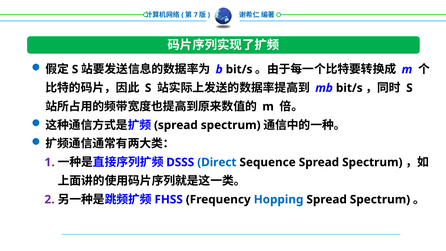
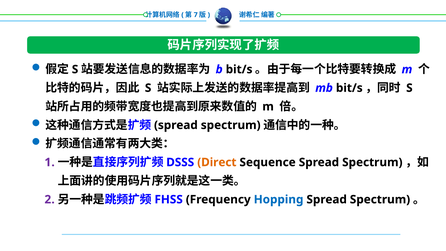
Direct colour: blue -> orange
